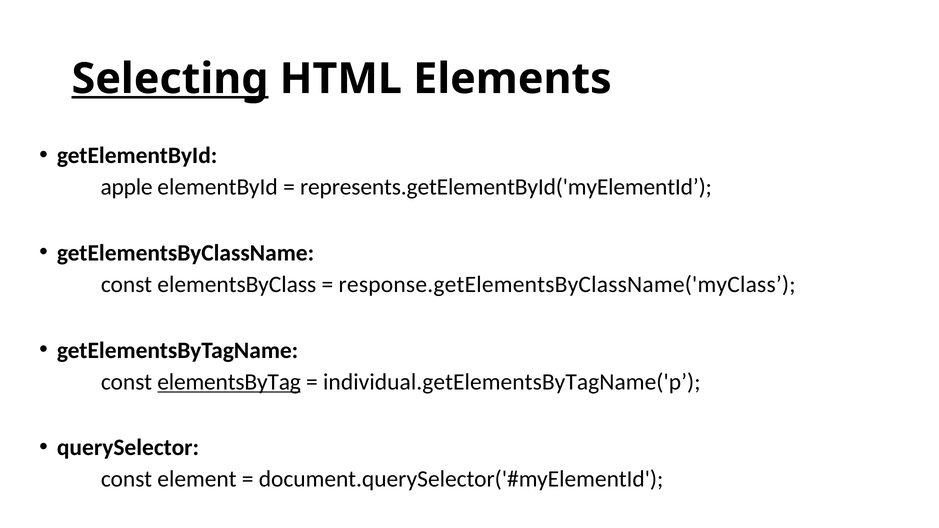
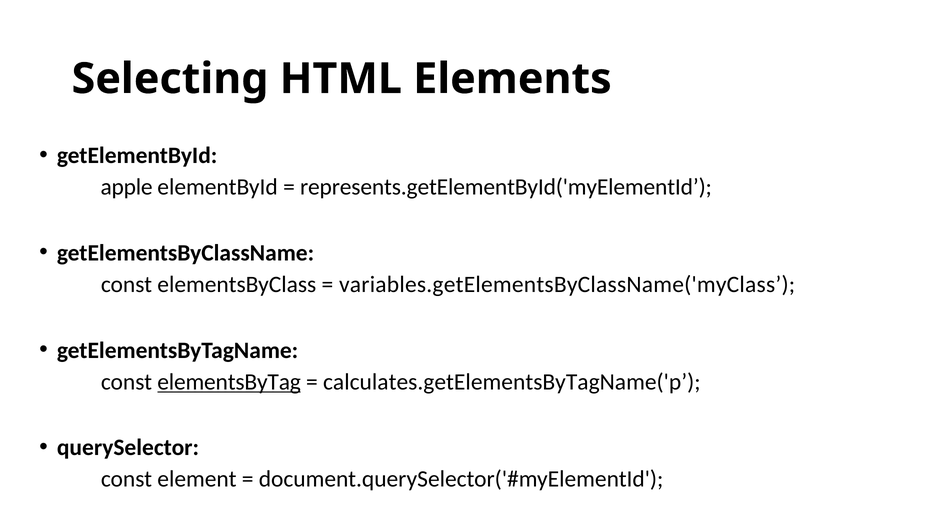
Selecting underline: present -> none
response.getElementsByClassName('myClass: response.getElementsByClassName('myClass -> variables.getElementsByClassName('myClass
individual.getElementsByTagName('p: individual.getElementsByTagName('p -> calculates.getElementsByTagName('p
